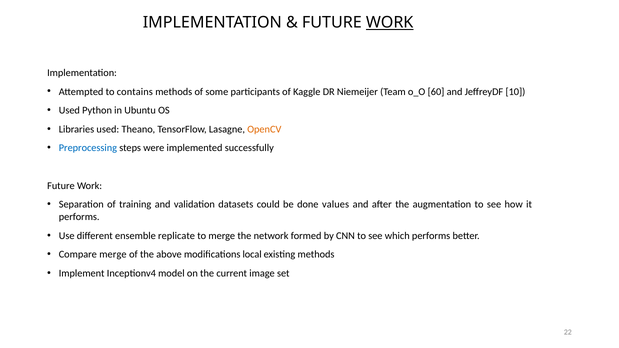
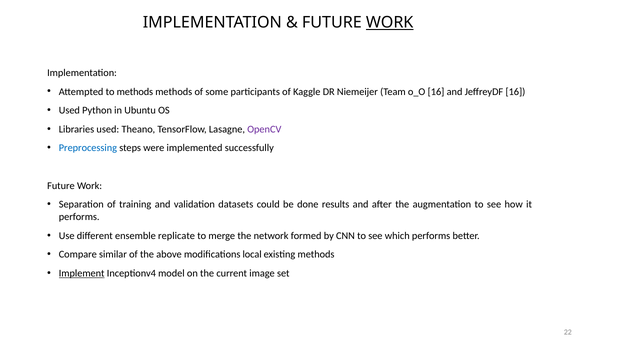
to contains: contains -> methods
o_O 60: 60 -> 16
JeffreyDF 10: 10 -> 16
OpenCV colour: orange -> purple
values: values -> results
Compare merge: merge -> similar
Implement underline: none -> present
